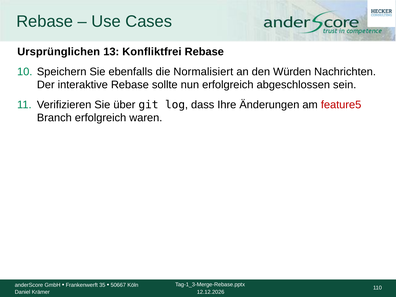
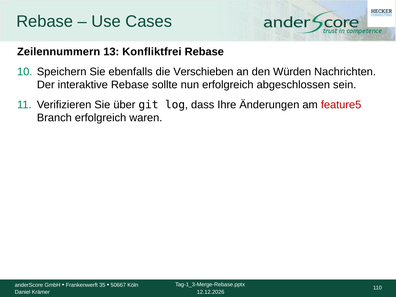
Ursprünglichen: Ursprünglichen -> Zeilennummern
Normalisiert: Normalisiert -> Verschieben
